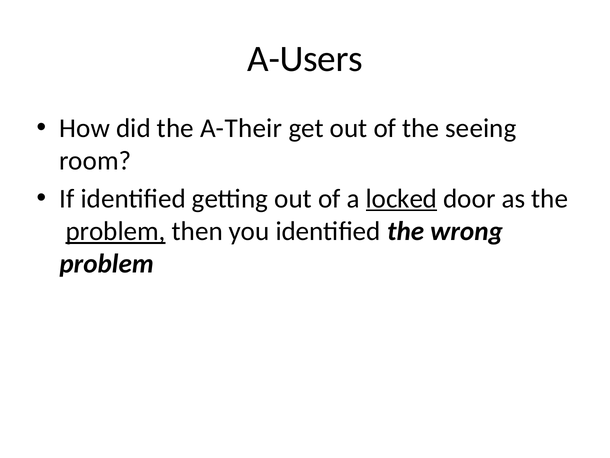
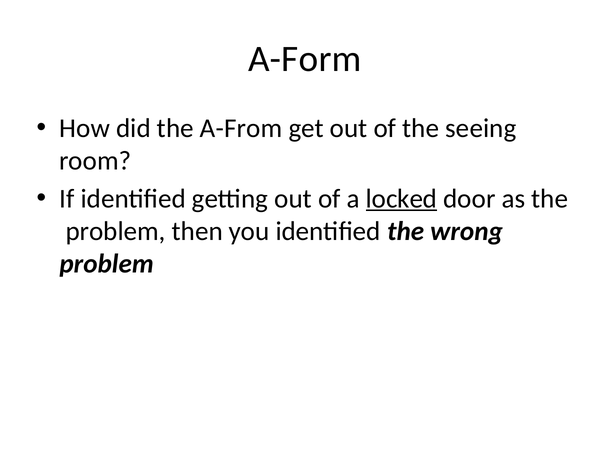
A-Users: A-Users -> A-Form
A-Their: A-Their -> A-From
problem at (116, 231) underline: present -> none
